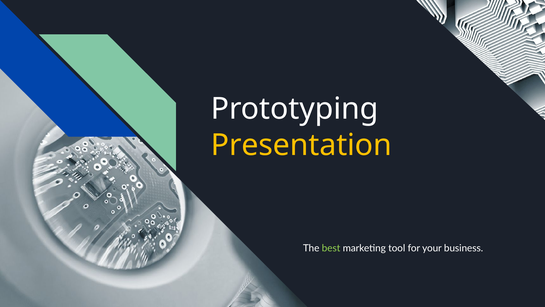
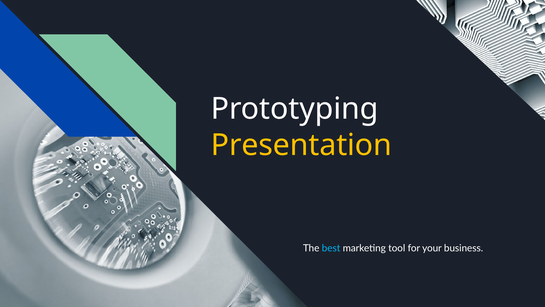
best colour: light green -> light blue
